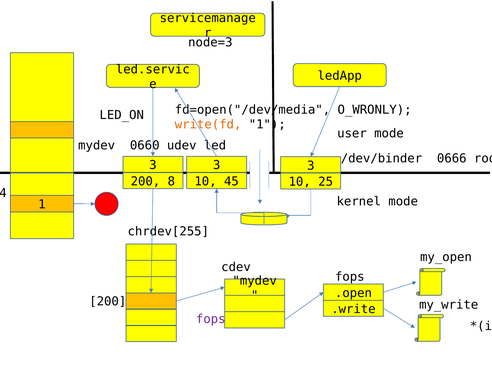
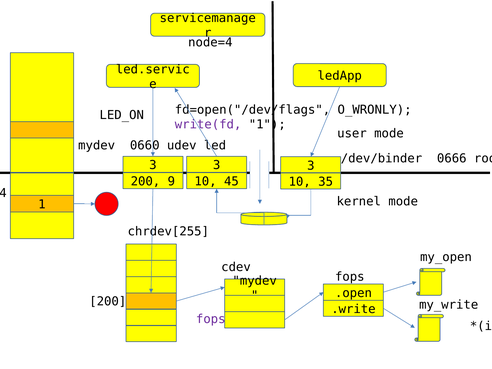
node=3: node=3 -> node=4
fd=open("/dev/media: fd=open("/dev/media -> fd=open("/dev/flags
write(fd colour: orange -> purple
8: 8 -> 9
25: 25 -> 35
